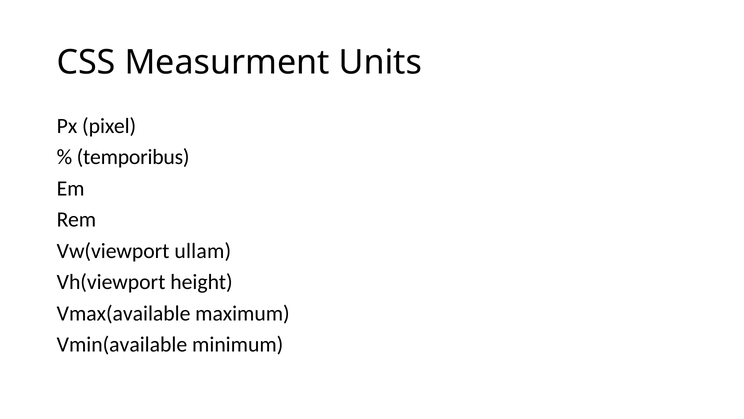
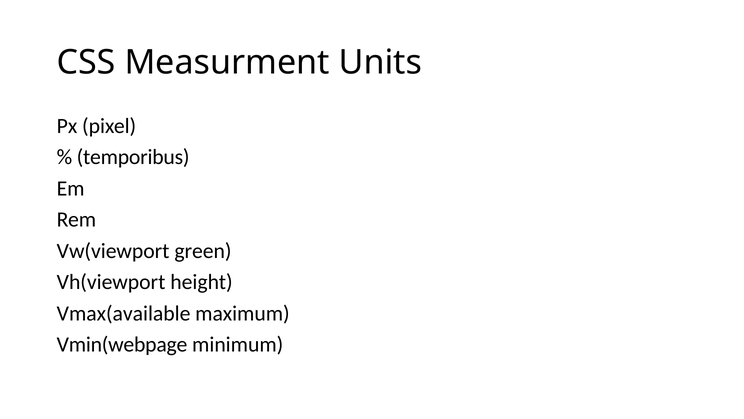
ullam: ullam -> green
Vmin(available: Vmin(available -> Vmin(webpage
